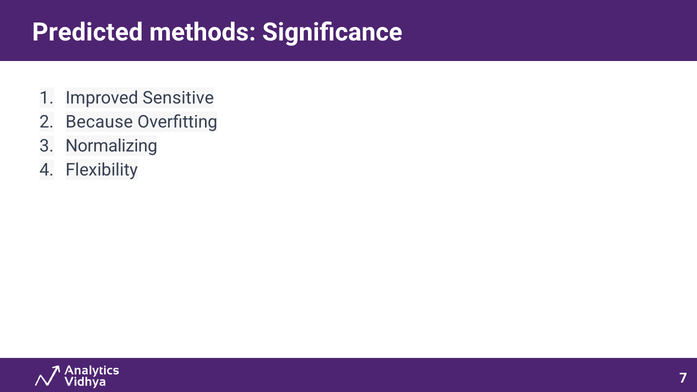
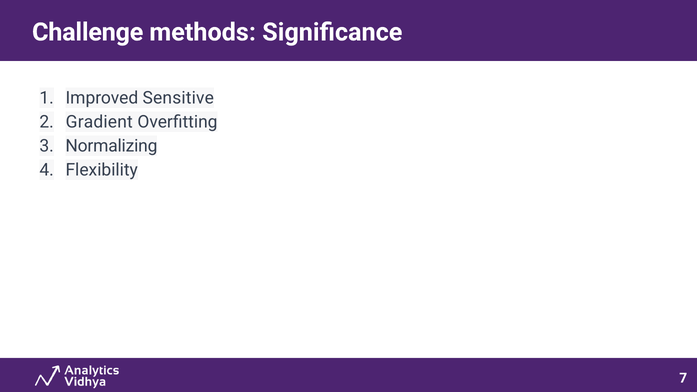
Predicted: Predicted -> Challenge
Because: Because -> Gradient
